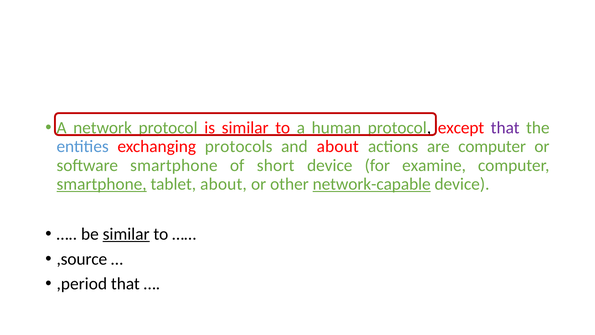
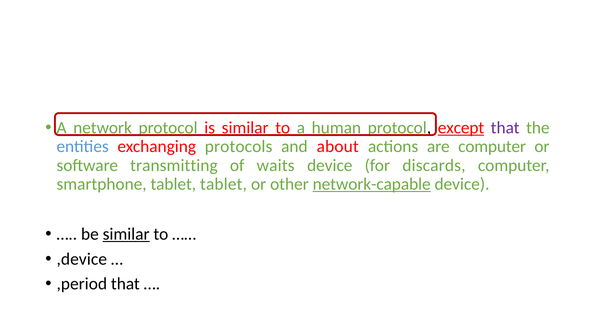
except underline: none -> present
software smartphone: smartphone -> transmitting
short: short -> waits
examine: examine -> discards
smartphone at (102, 184) underline: present -> none
tablet about: about -> tablet
,source: ,source -> ,device
